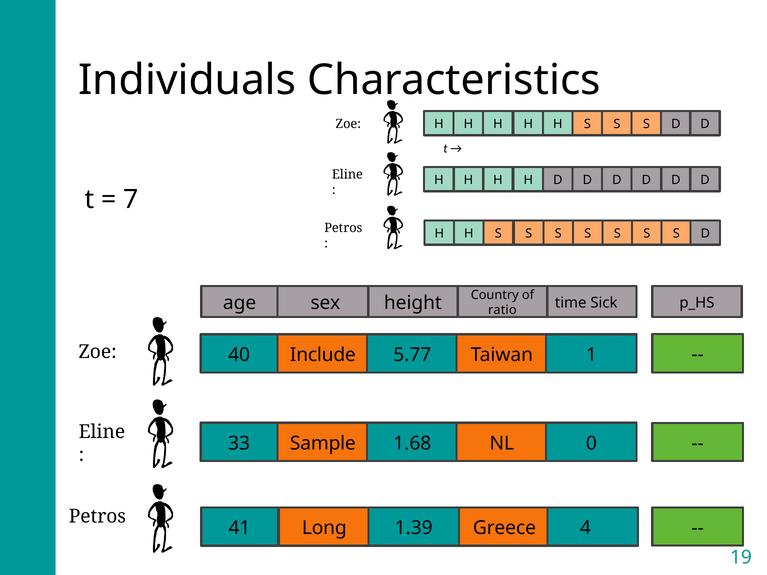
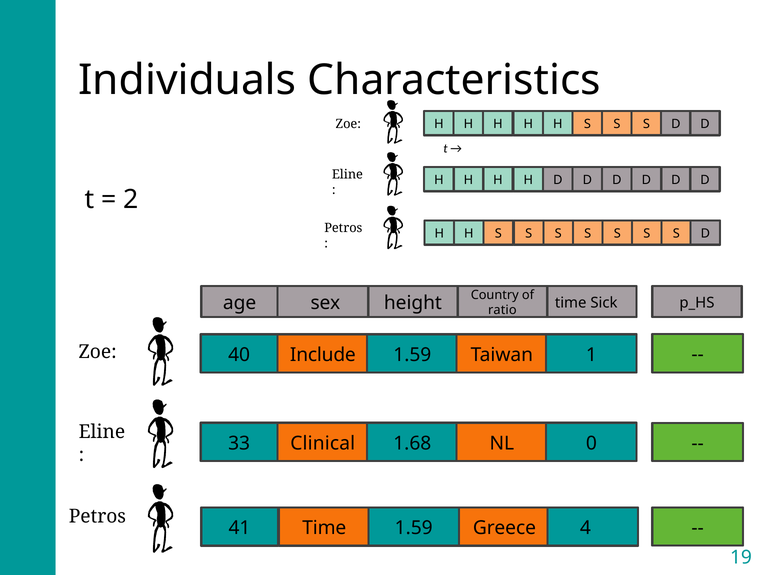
7: 7 -> 2
5.77 at (412, 355): 5.77 -> 1.59
Sample: Sample -> Clinical
41 Long: Long -> Time
1.39 at (414, 528): 1.39 -> 1.59
